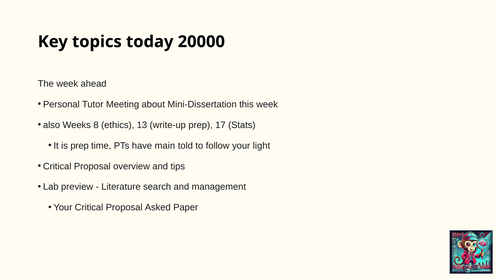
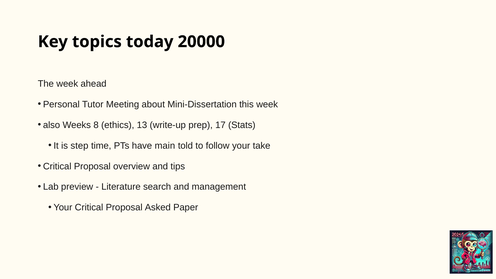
is prep: prep -> step
light: light -> take
